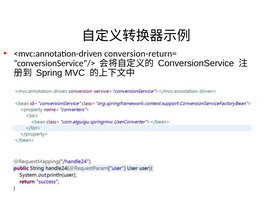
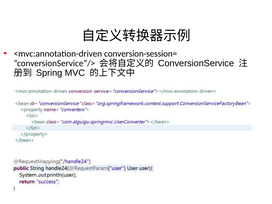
conversion-return=: conversion-return= -> conversion-session=
